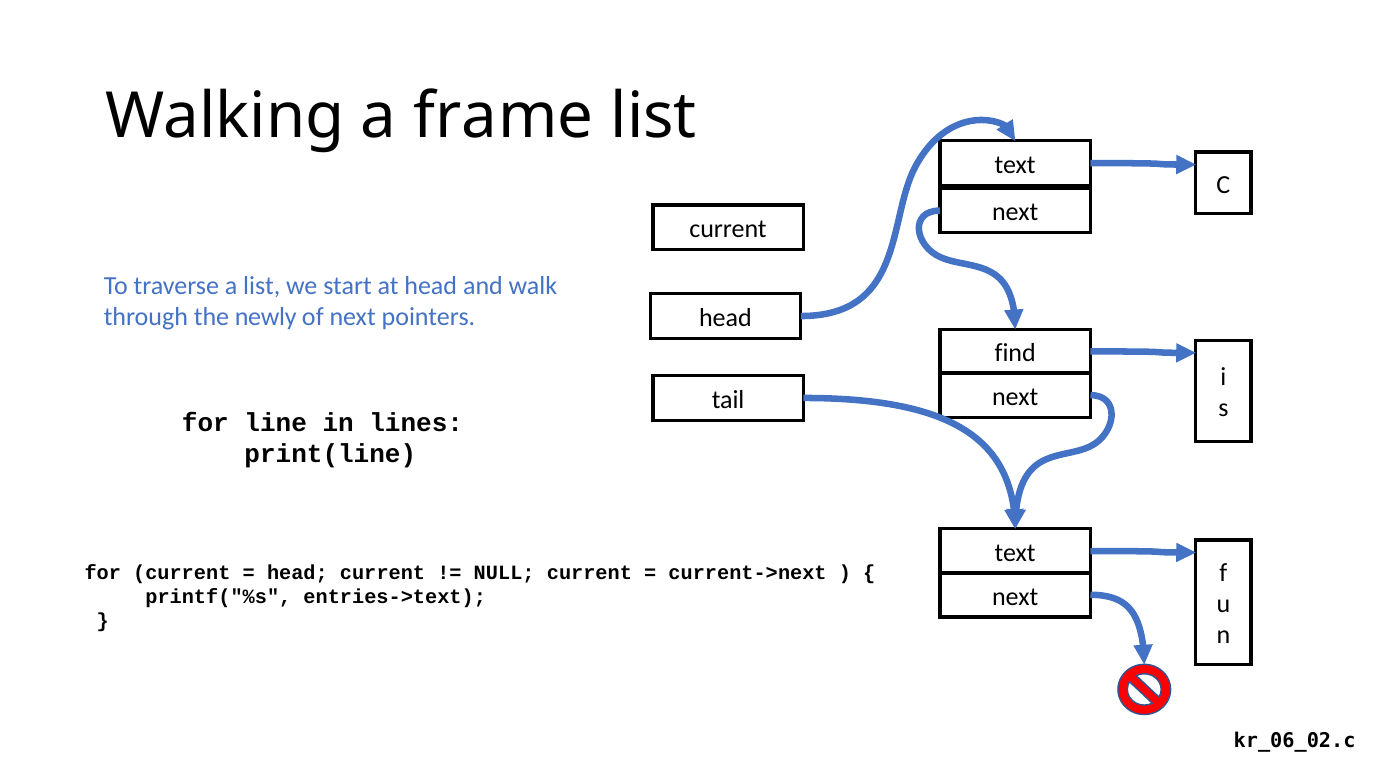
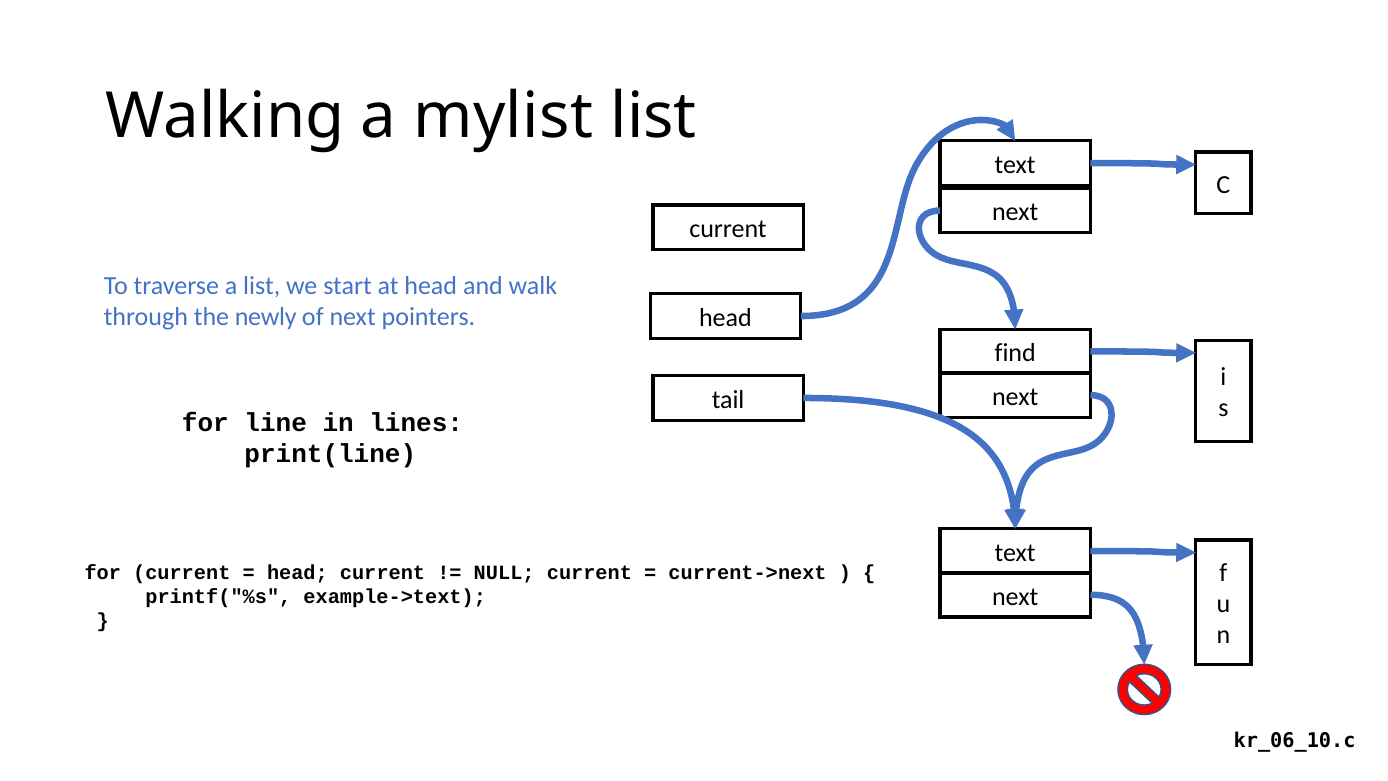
frame: frame -> mylist
entries->text: entries->text -> example->text
kr_06_02.c: kr_06_02.c -> kr_06_10.c
